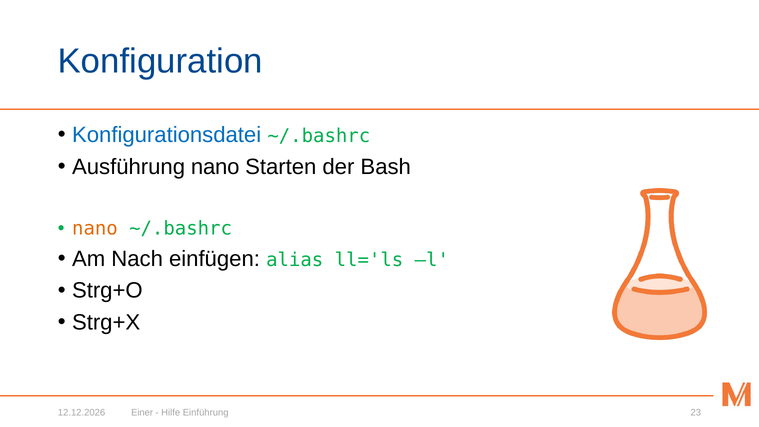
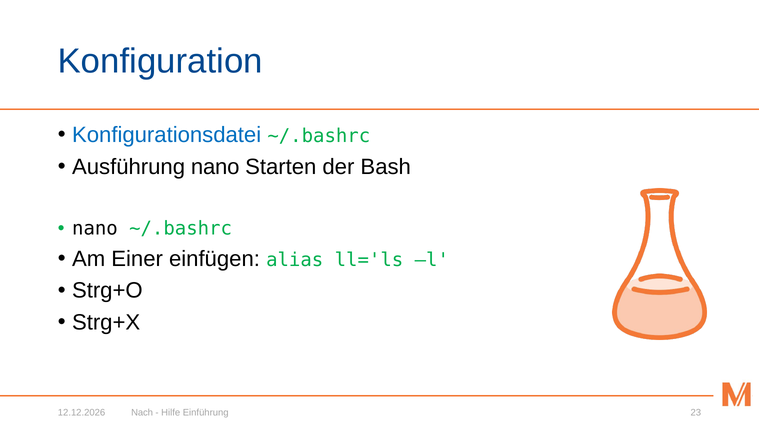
nano at (95, 229) colour: orange -> black
Nach: Nach -> Einer
Einer: Einer -> Nach
